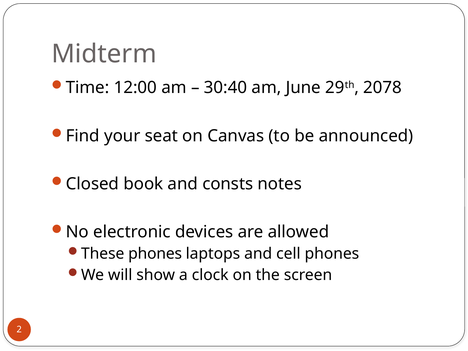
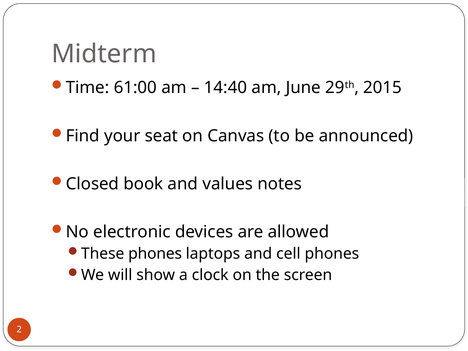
12:00: 12:00 -> 61:00
30:40: 30:40 -> 14:40
2078: 2078 -> 2015
consts: consts -> values
